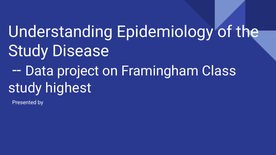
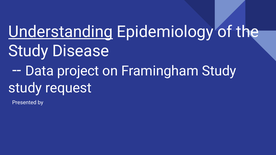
Understanding underline: none -> present
Framingham Class: Class -> Study
highest: highest -> request
